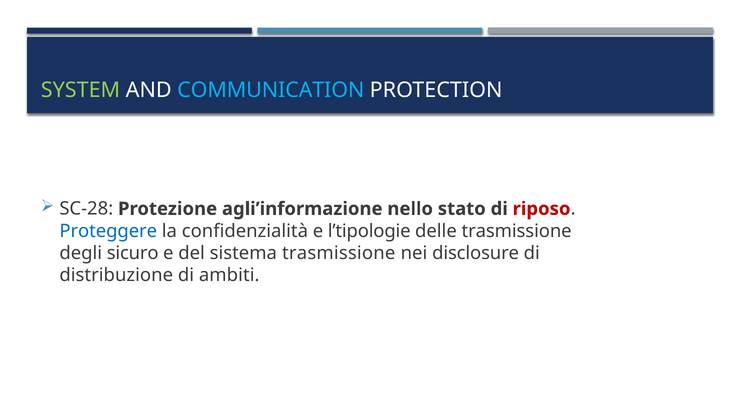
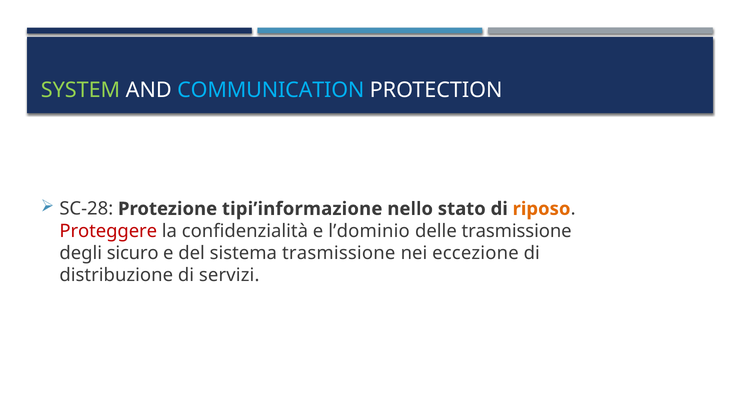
agli’informazione: agli’informazione -> tipi’informazione
riposo colour: red -> orange
Proteggere colour: blue -> red
l’tipologie: l’tipologie -> l’dominio
disclosure: disclosure -> eccezione
ambiti: ambiti -> servizi
